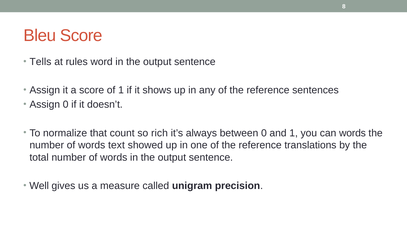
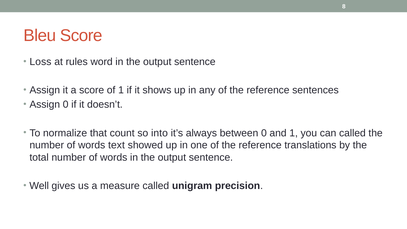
Tells: Tells -> Loss
rich: rich -> into
can words: words -> called
